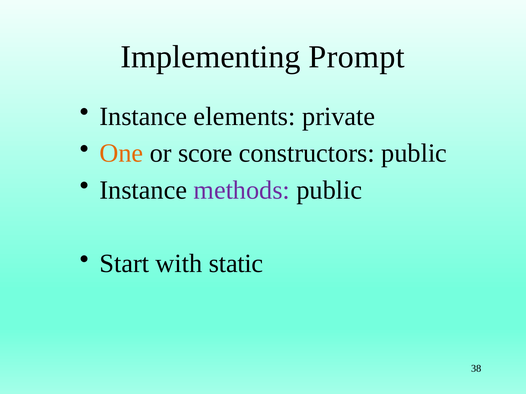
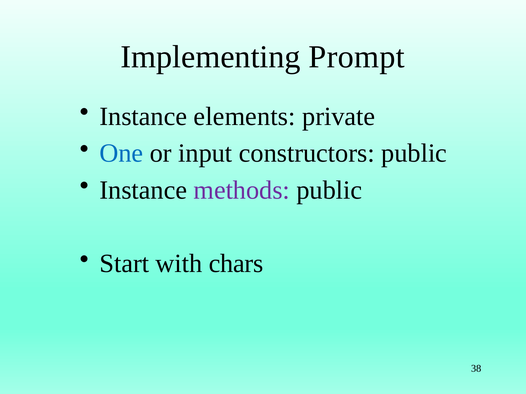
One colour: orange -> blue
score: score -> input
static: static -> chars
